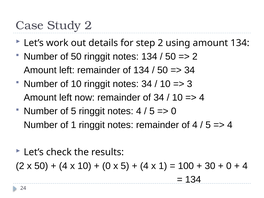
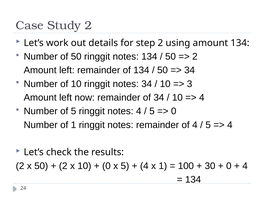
4 at (63, 166): 4 -> 2
